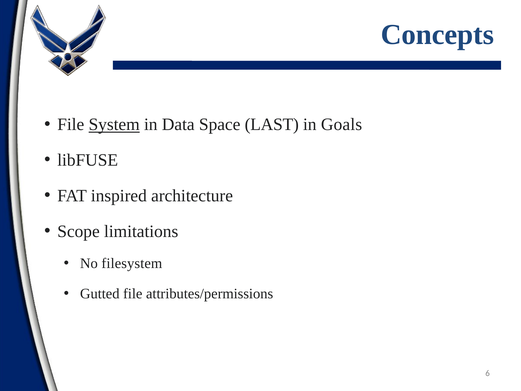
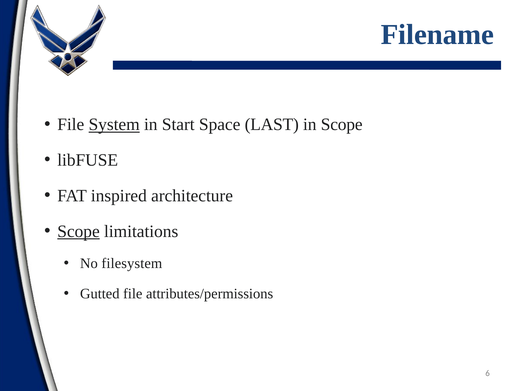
Concepts: Concepts -> Filename
Data: Data -> Start
in Goals: Goals -> Scope
Scope at (79, 231) underline: none -> present
